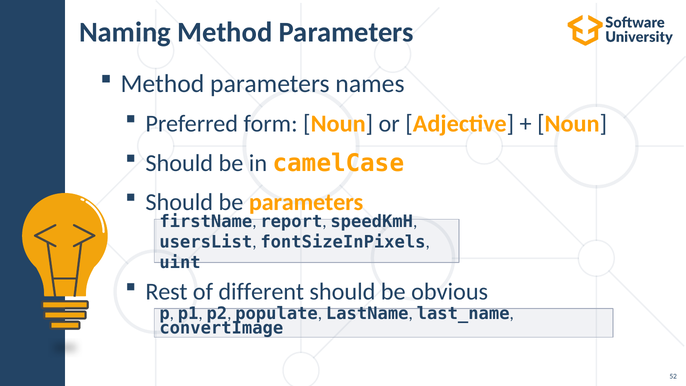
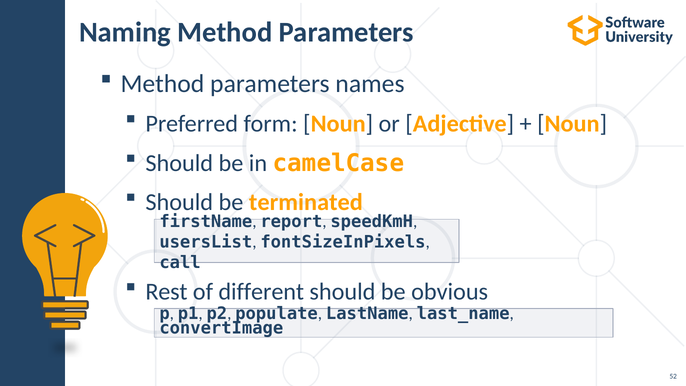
be parameters: parameters -> terminated
uint: uint -> call
